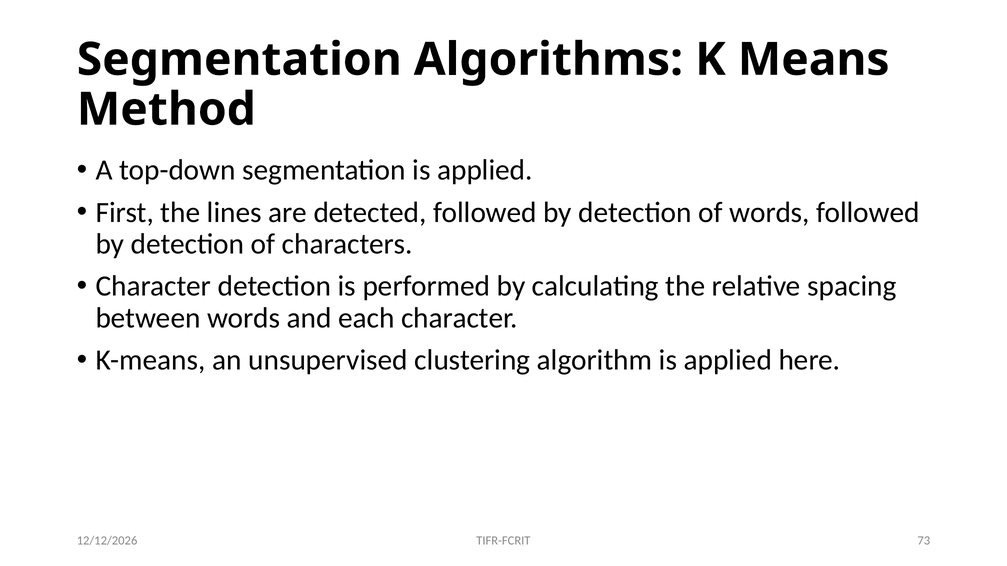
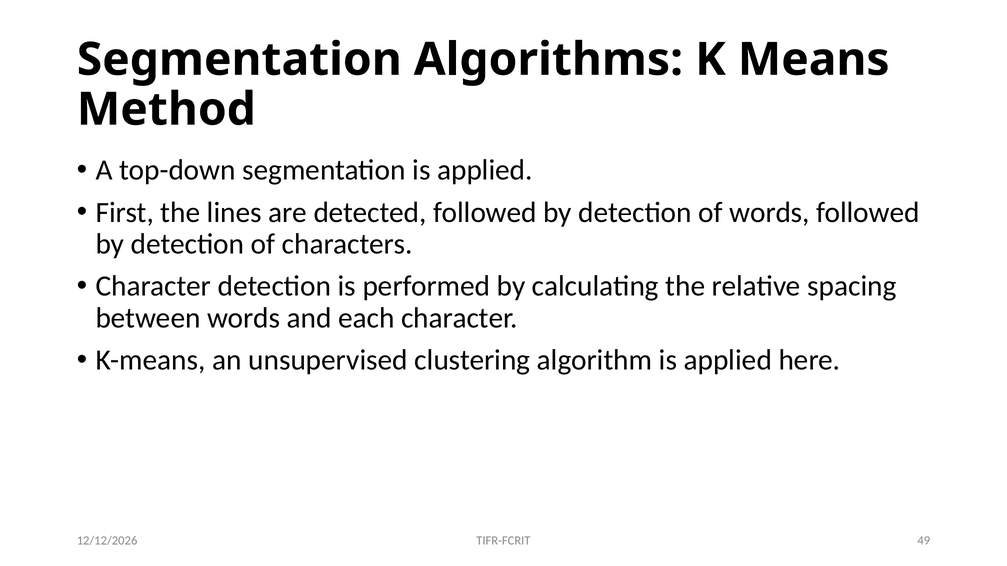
73: 73 -> 49
